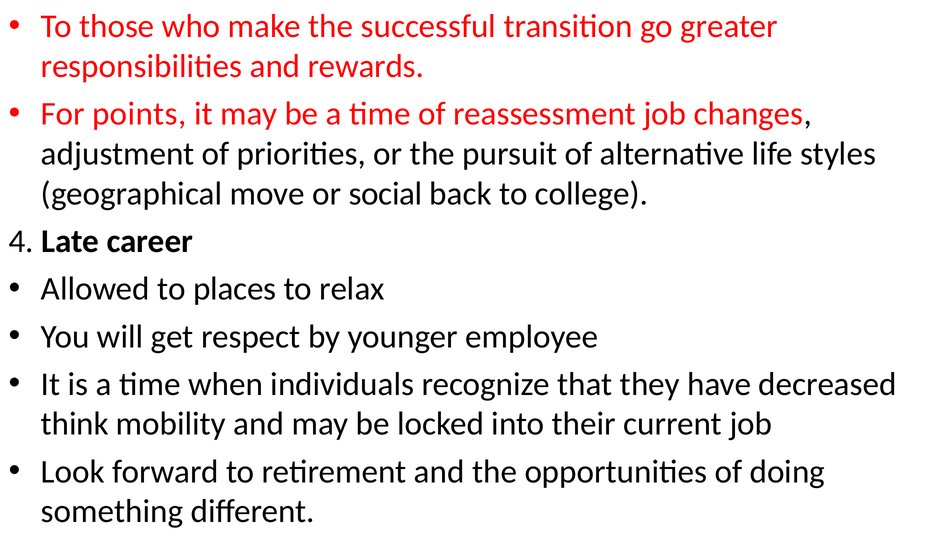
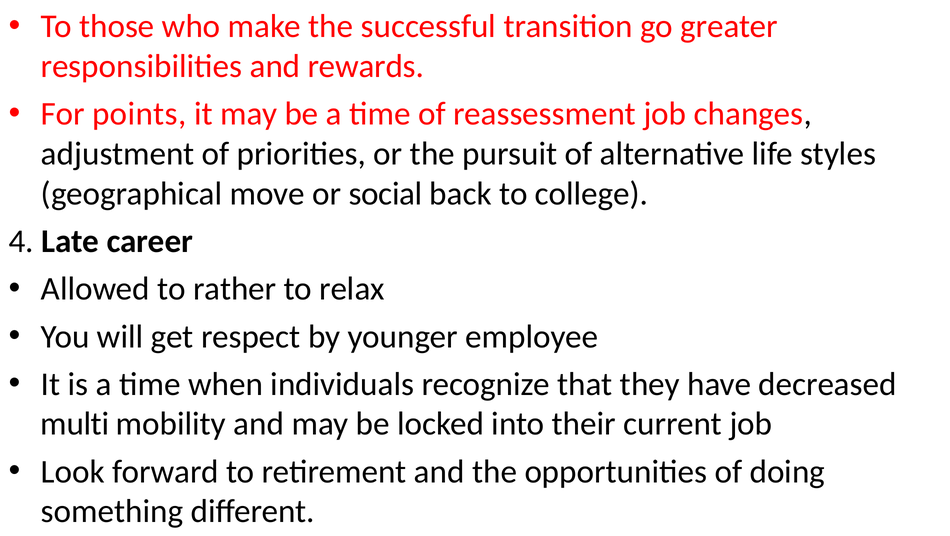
places: places -> rather
think: think -> multi
